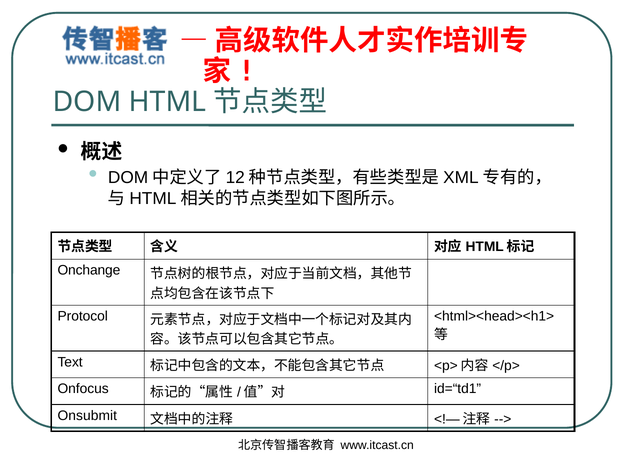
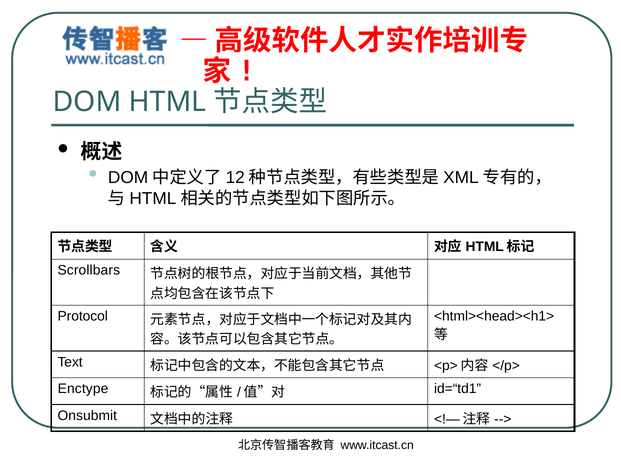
Onchange: Onchange -> Scrollbars
Onfocus: Onfocus -> Enctype
